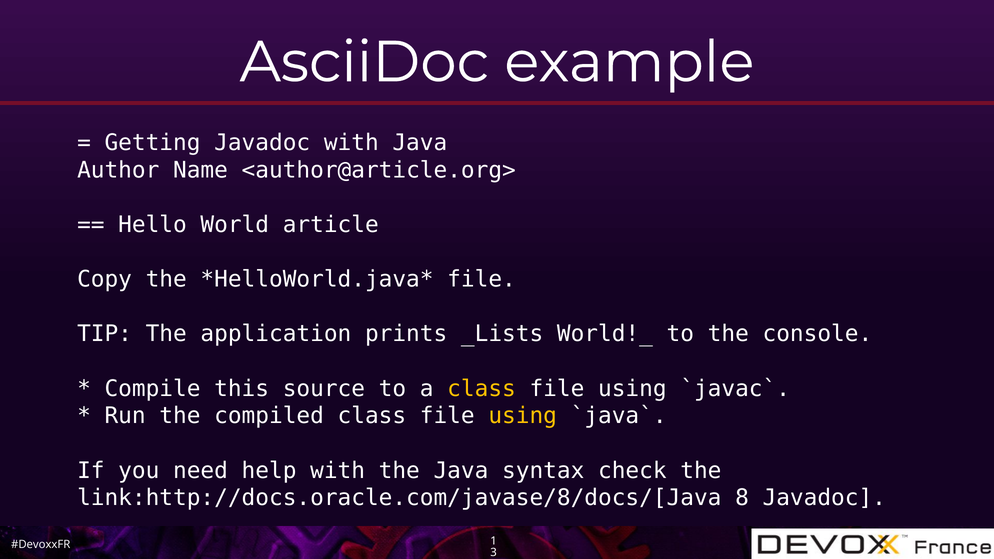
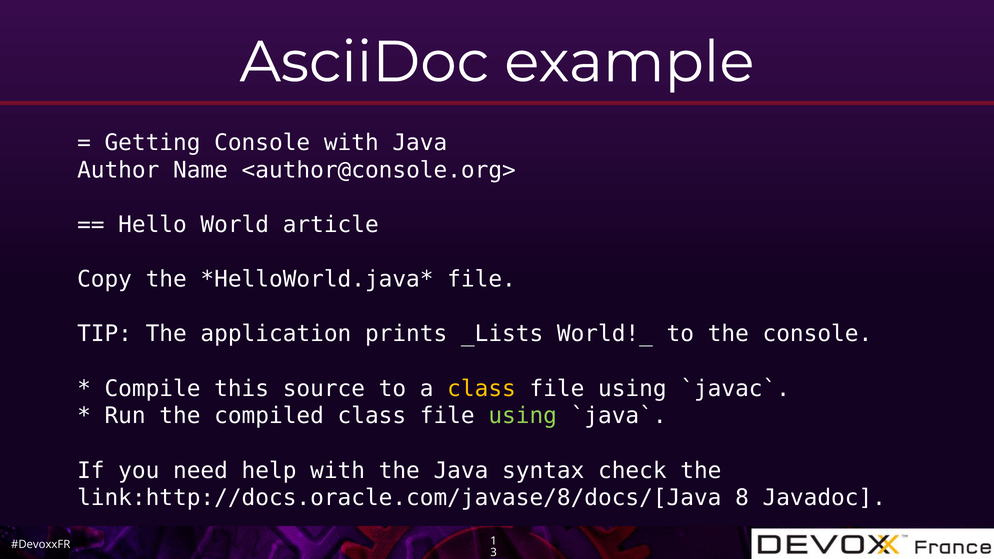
Getting Javadoc: Javadoc -> Console
<author@article.org>: <author@article.org> -> <author@console.org>
using at (523, 416) colour: yellow -> light green
